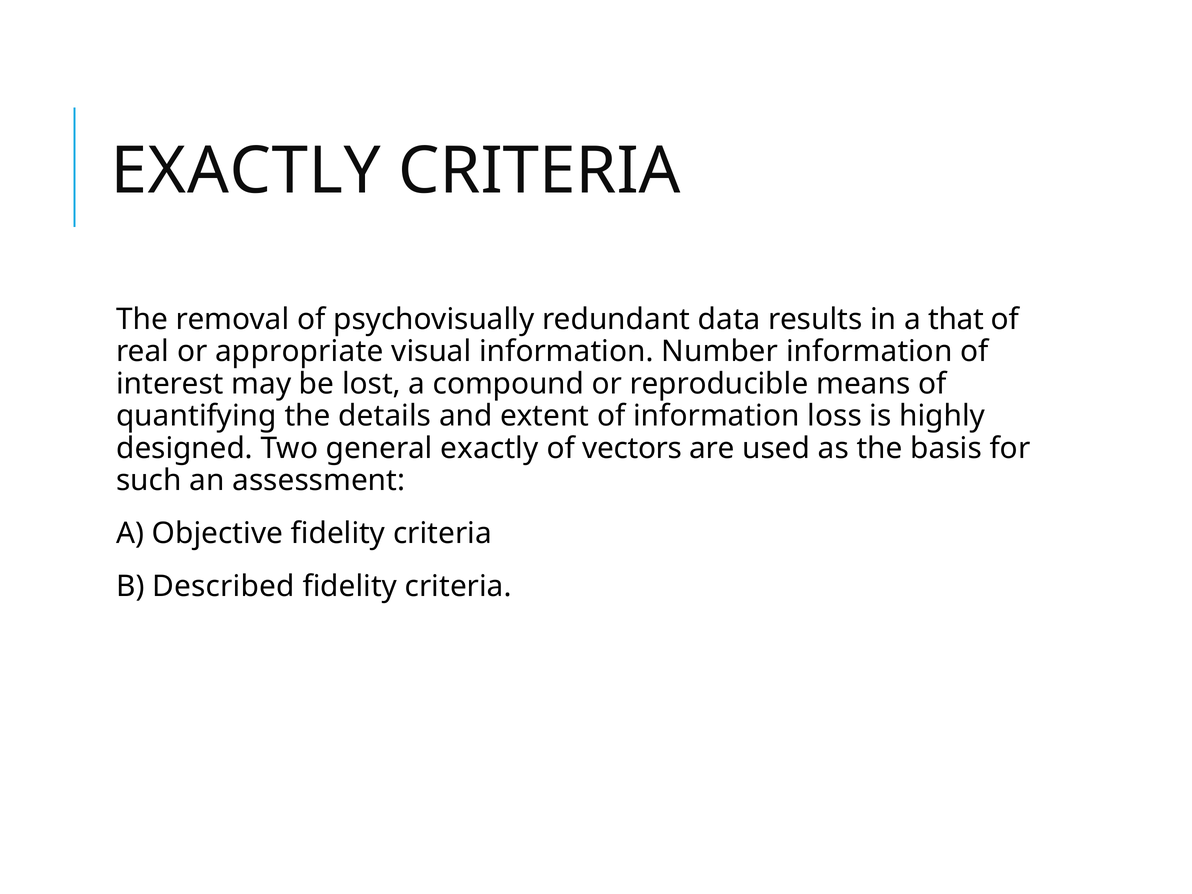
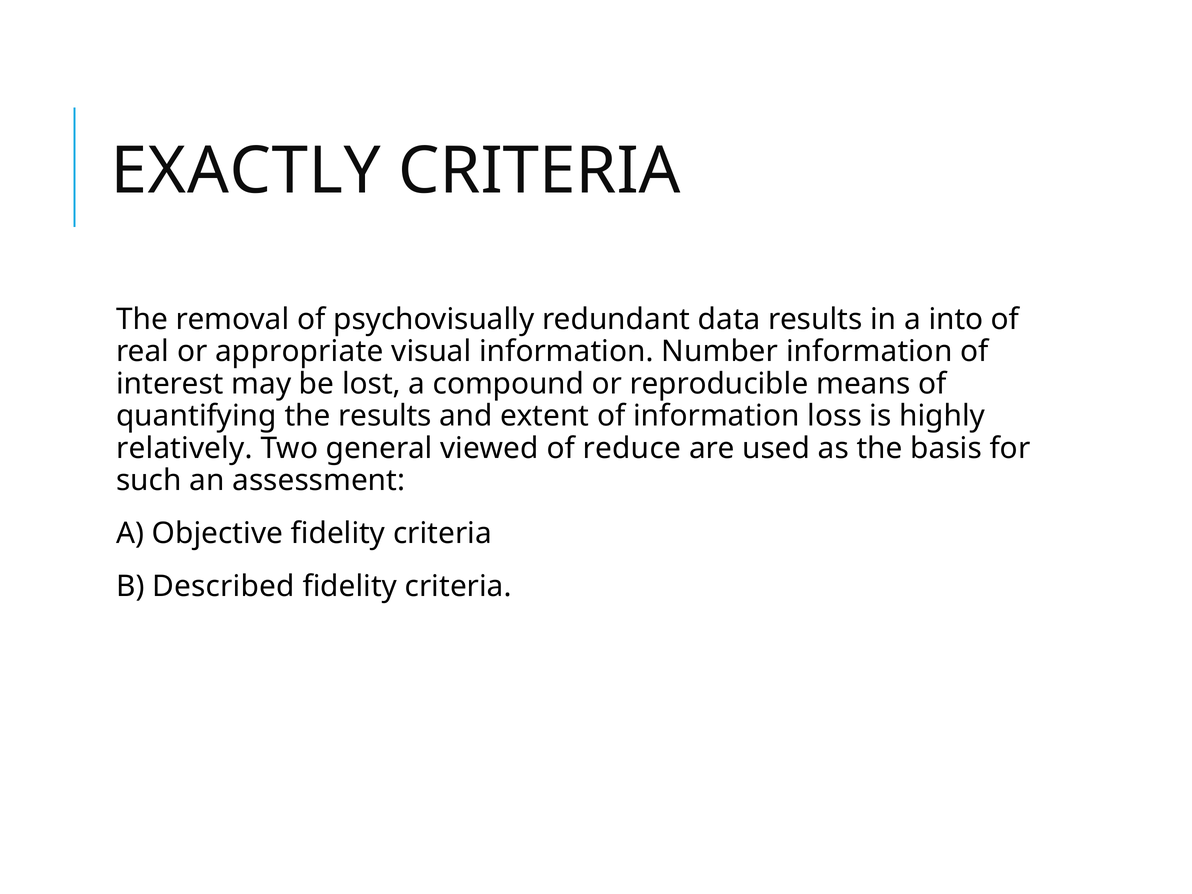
that: that -> into
the details: details -> results
designed: designed -> relatively
general exactly: exactly -> viewed
vectors: vectors -> reduce
